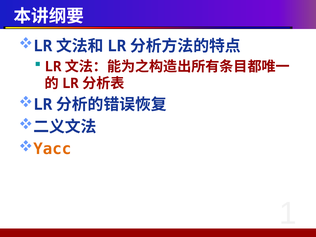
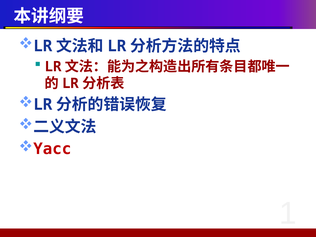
Yacc colour: orange -> red
